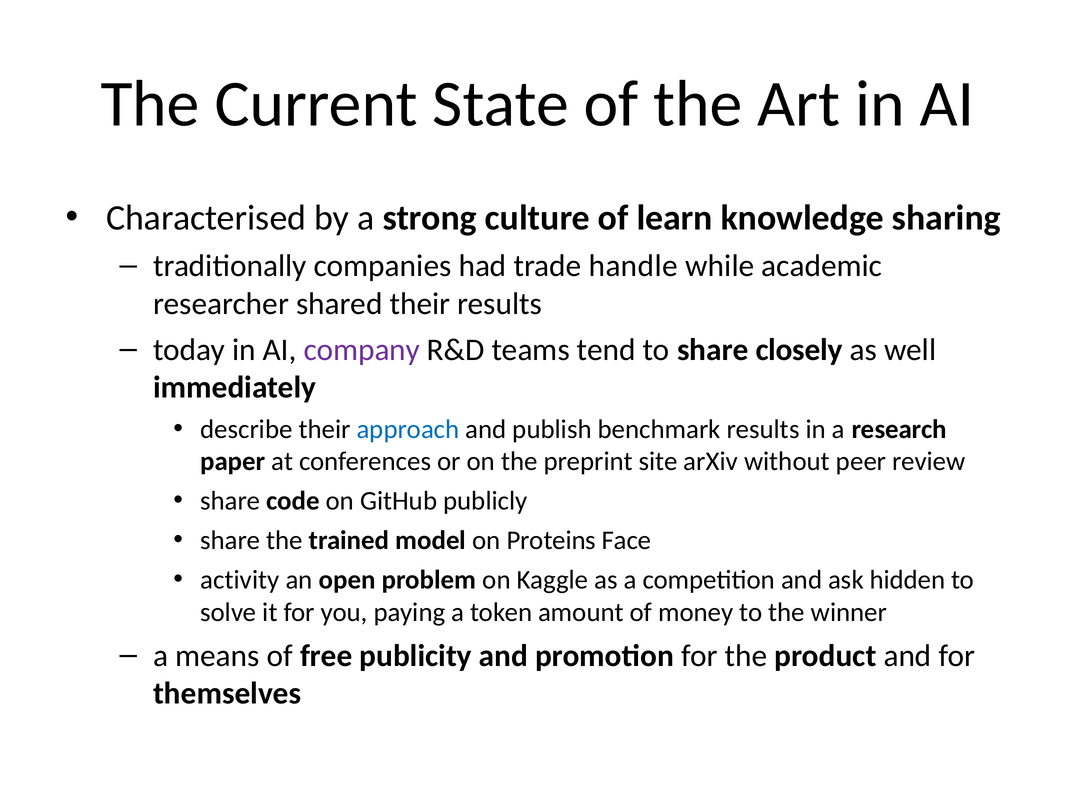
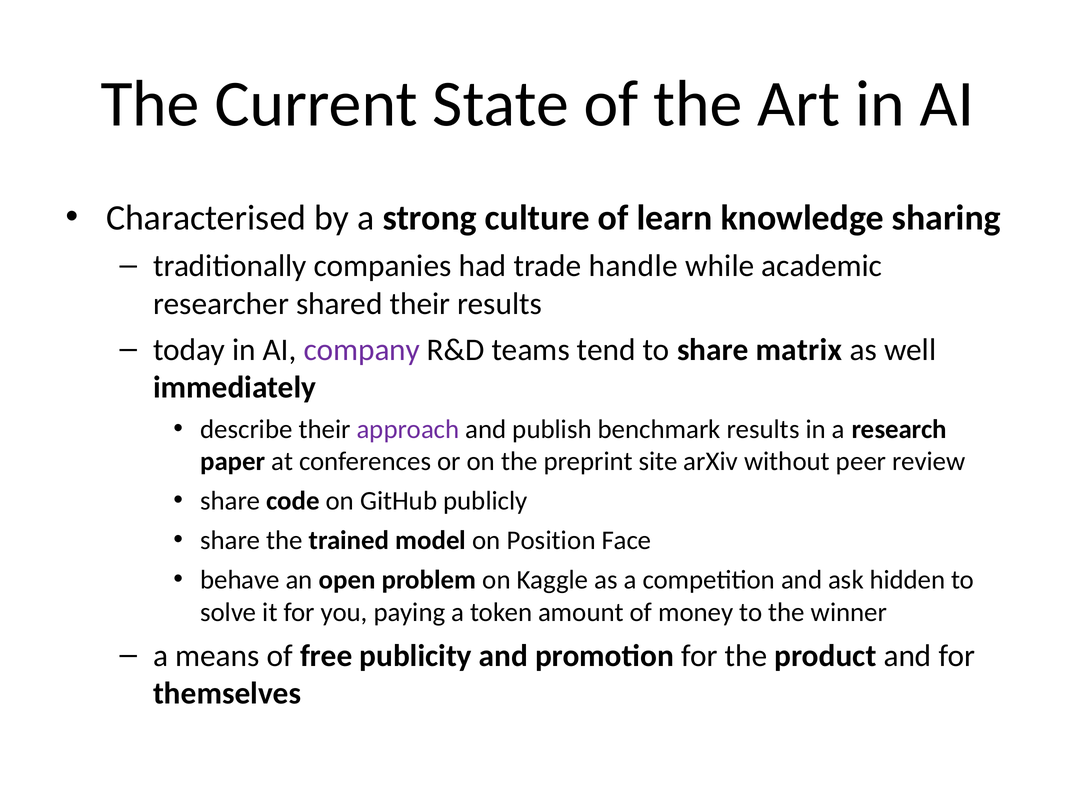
closely: closely -> matrix
approach colour: blue -> purple
Proteins: Proteins -> Position
activity: activity -> behave
